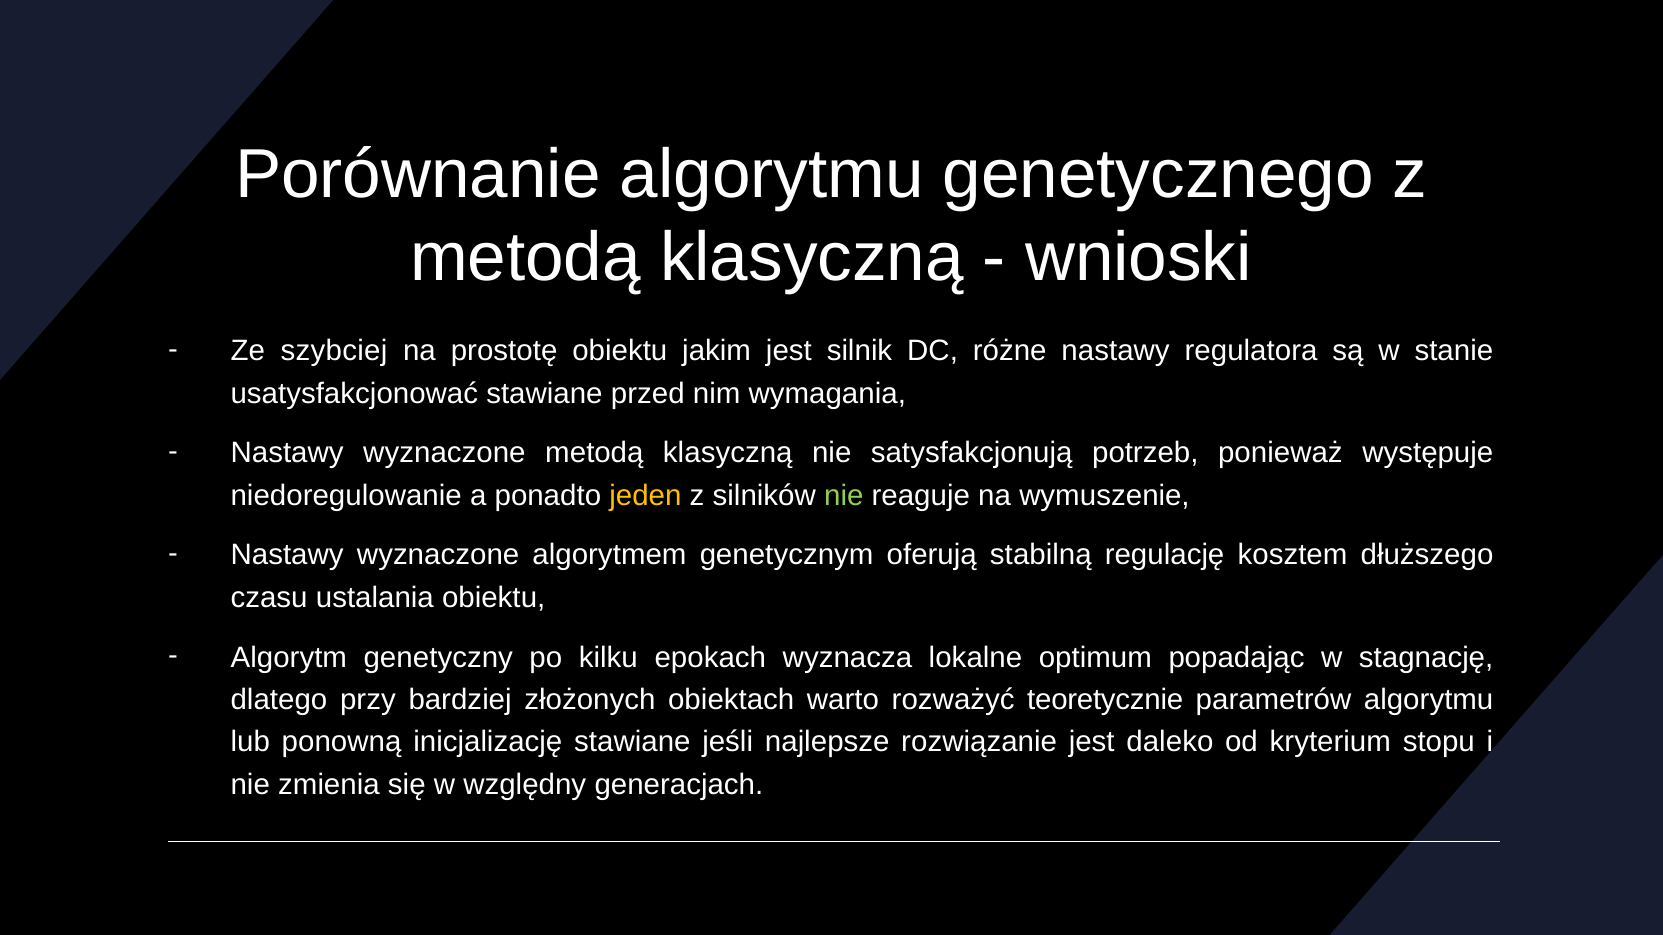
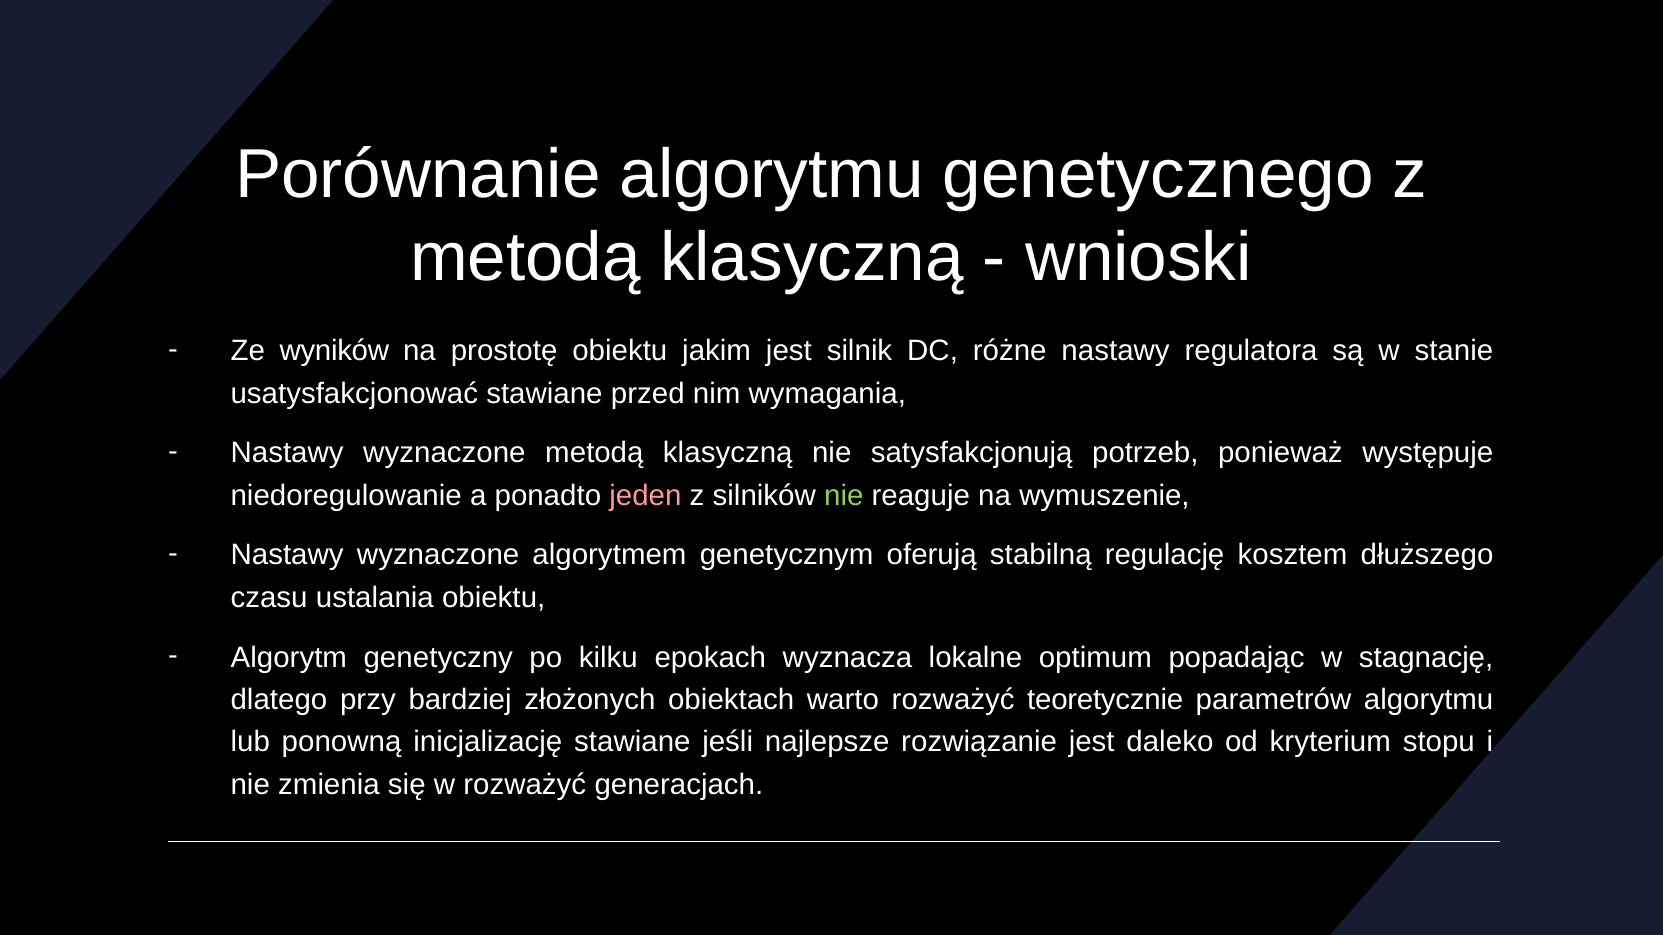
szybciej: szybciej -> wyników
jeden colour: yellow -> pink
w względny: względny -> rozważyć
